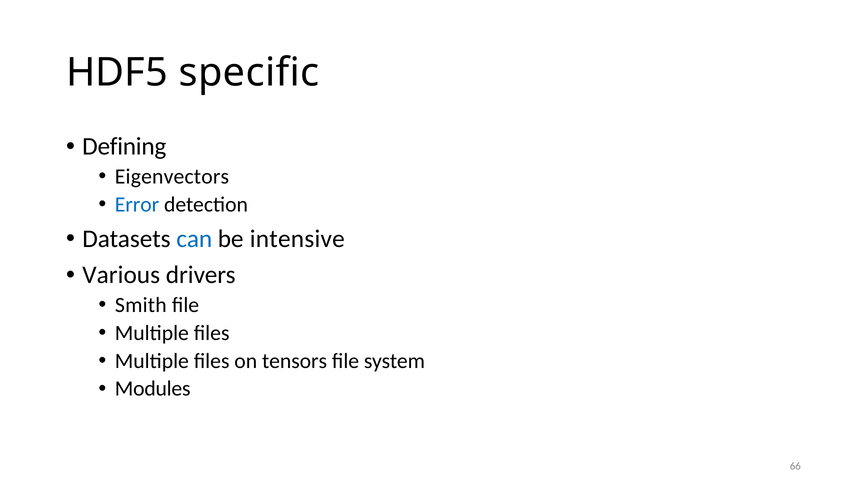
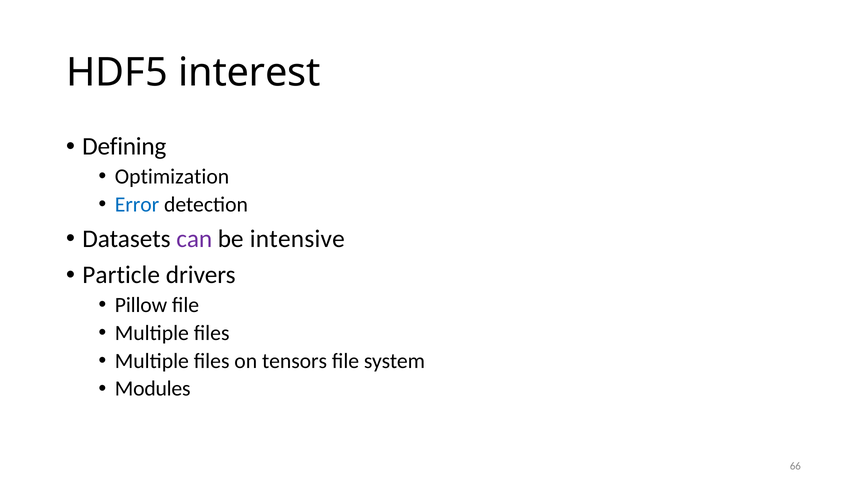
specific: specific -> interest
Eigenvectors: Eigenvectors -> Optimization
can colour: blue -> purple
Various: Various -> Particle
Smith: Smith -> Pillow
